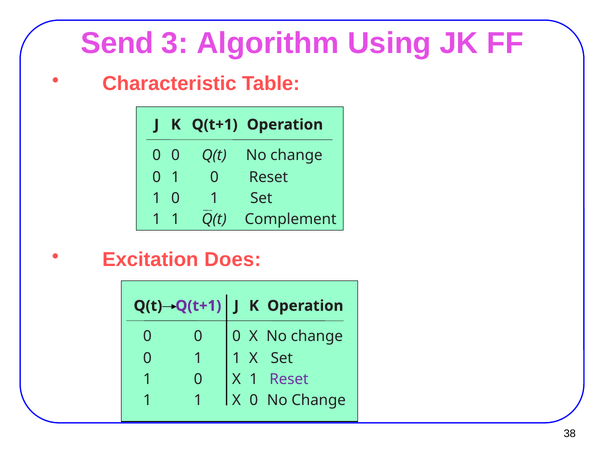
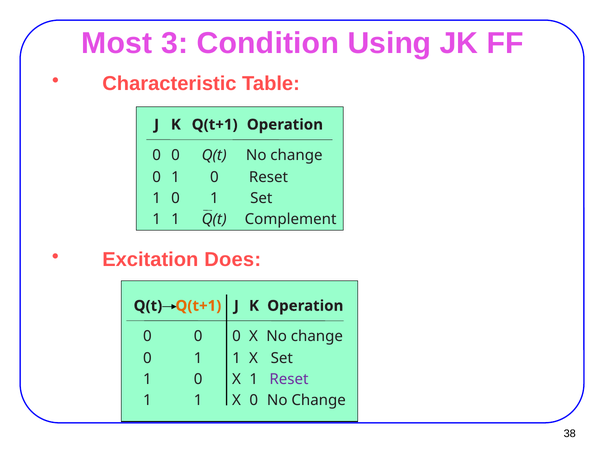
Send: Send -> Most
Algorithm: Algorithm -> Condition
Q(t+1 at (198, 306) colour: purple -> orange
